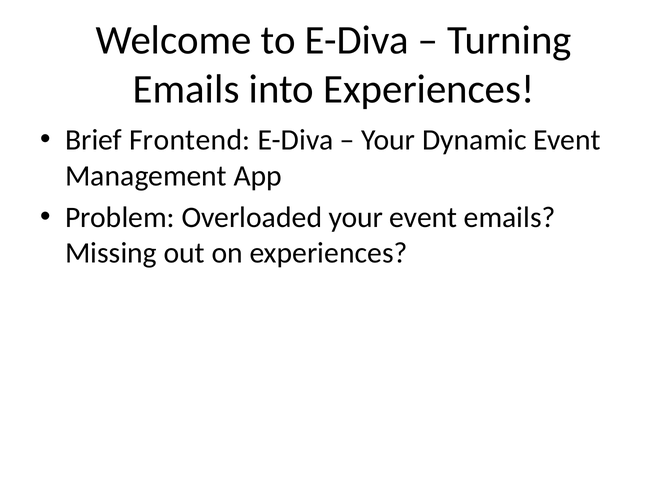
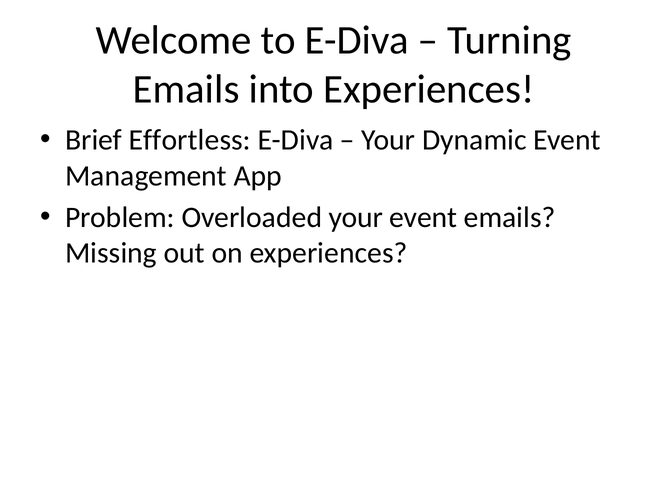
Frontend: Frontend -> Effortless
